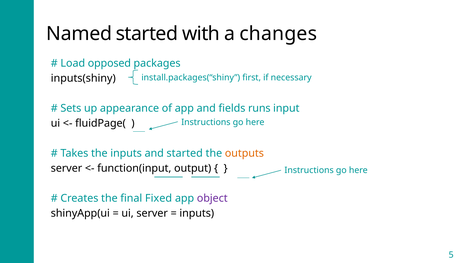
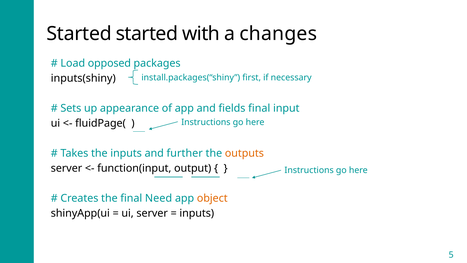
Named at (79, 34): Named -> Started
fields runs: runs -> final
and started: started -> further
Fixed: Fixed -> Need
object colour: purple -> orange
